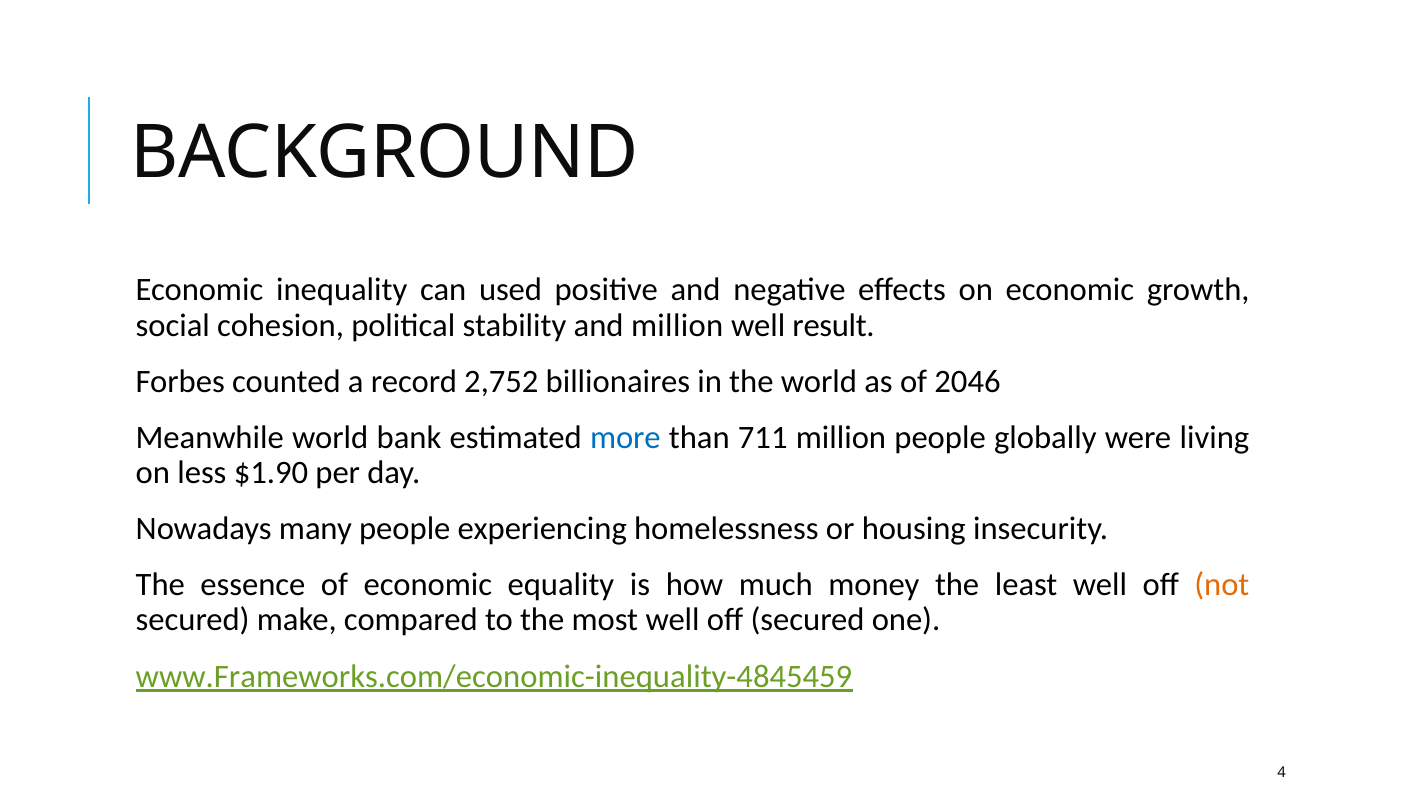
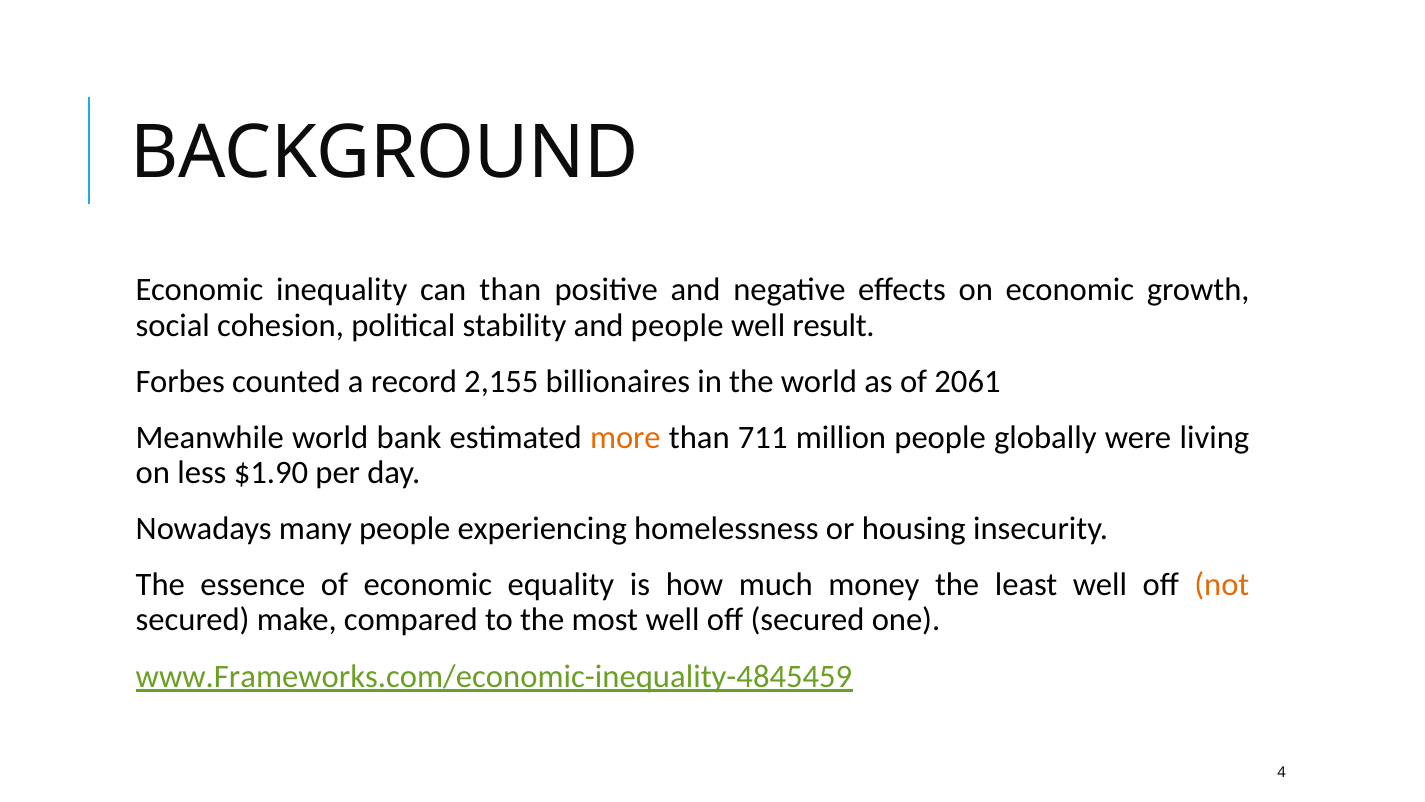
can used: used -> than
and million: million -> people
2,752: 2,752 -> 2,155
2046: 2046 -> 2061
more colour: blue -> orange
